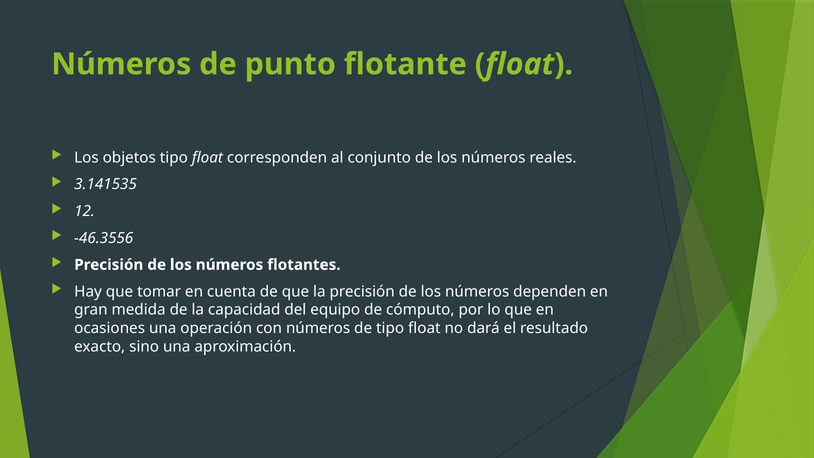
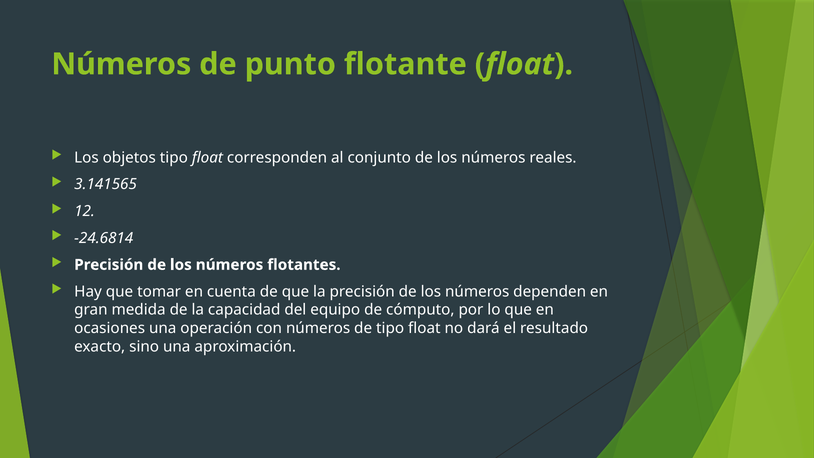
3.141535: 3.141535 -> 3.141565
-46.3556: -46.3556 -> -24.6814
